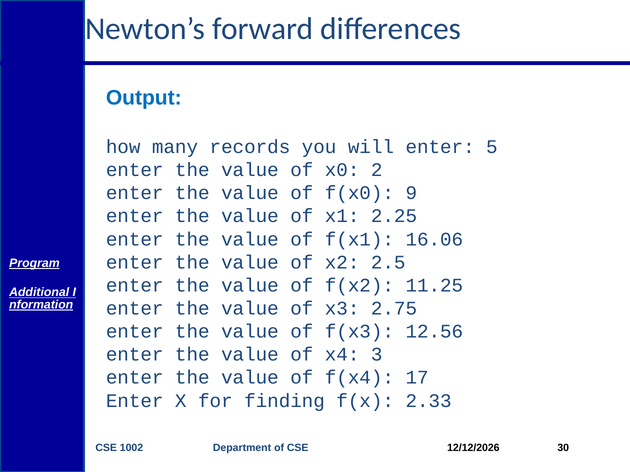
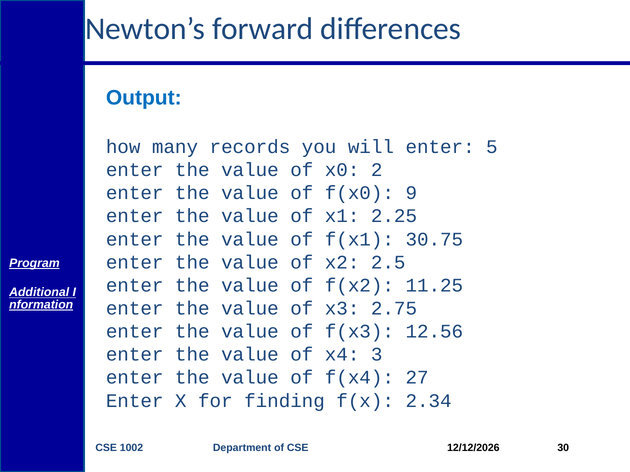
16.06: 16.06 -> 30.75
17: 17 -> 27
2.33: 2.33 -> 2.34
